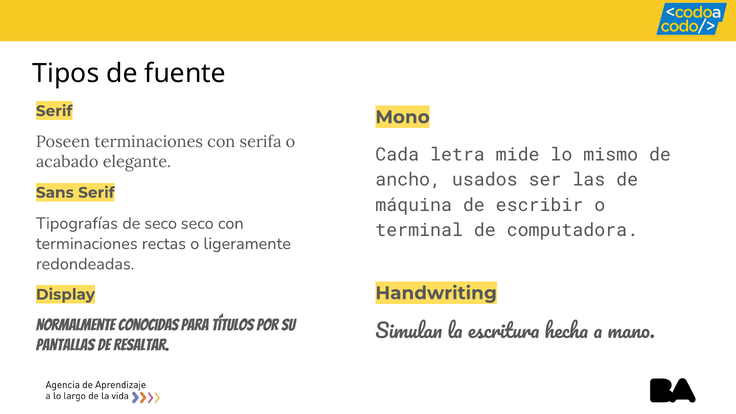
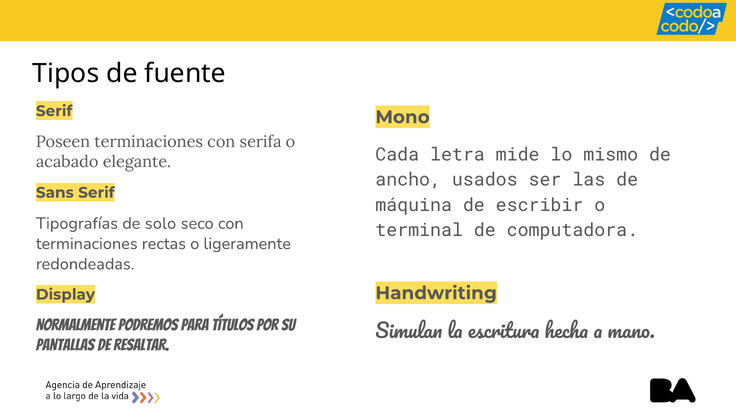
de seco: seco -> solo
conocidas: conocidas -> podremos
